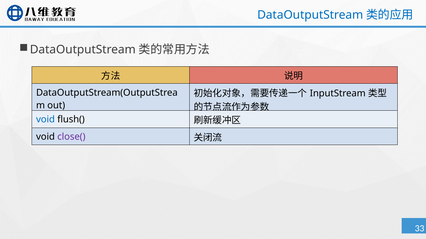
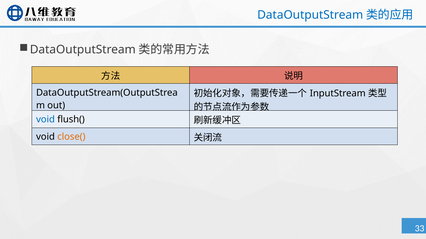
close( colour: purple -> orange
